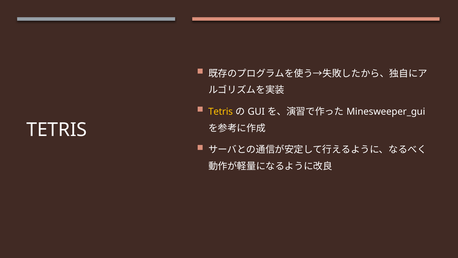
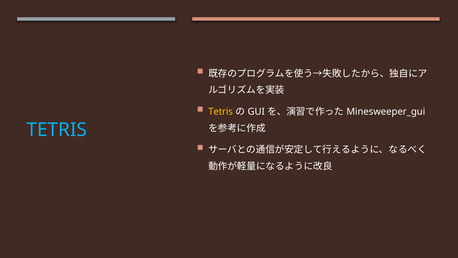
TETRIS at (57, 130) colour: white -> light blue
